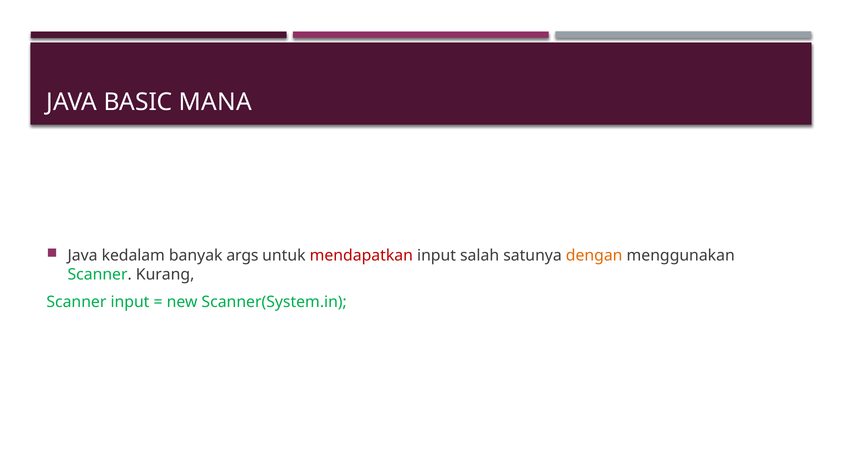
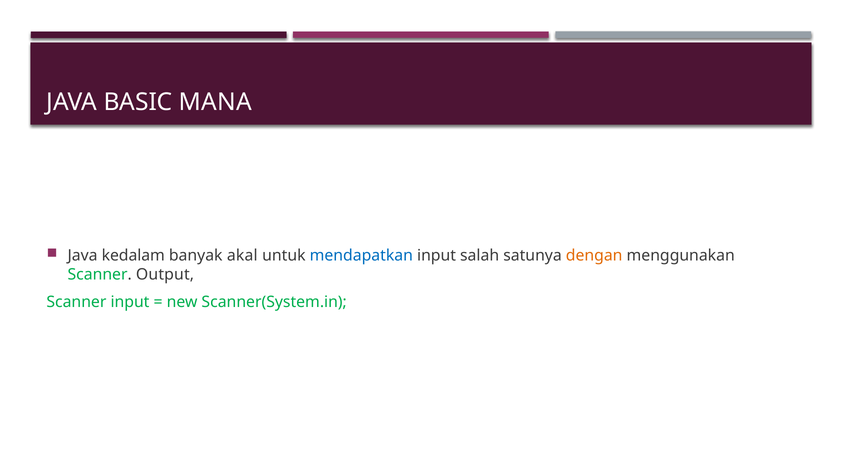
args: args -> akal
mendapatkan colour: red -> blue
Kurang: Kurang -> Output
